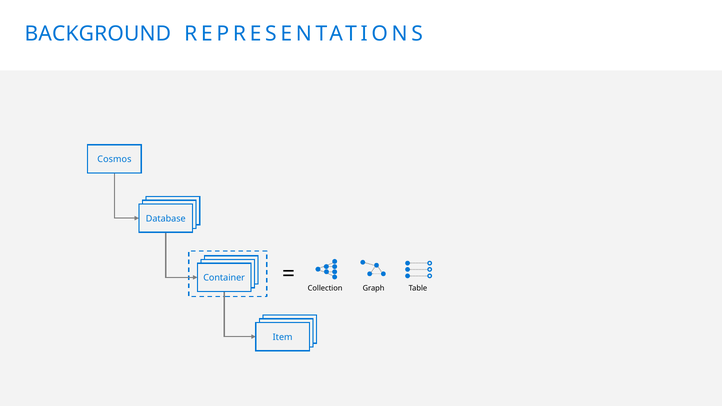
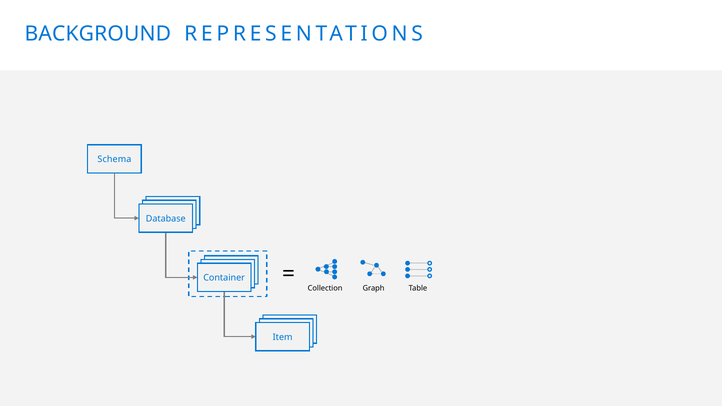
Cosmos: Cosmos -> Schema
